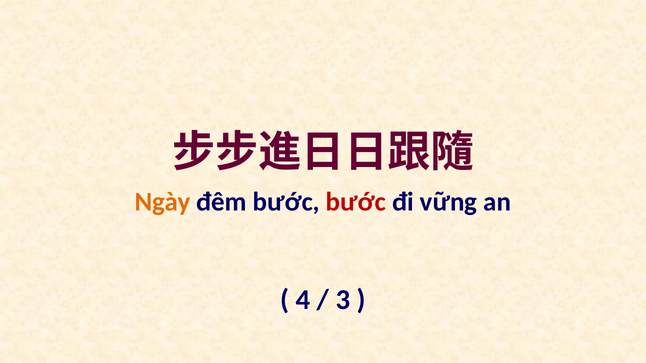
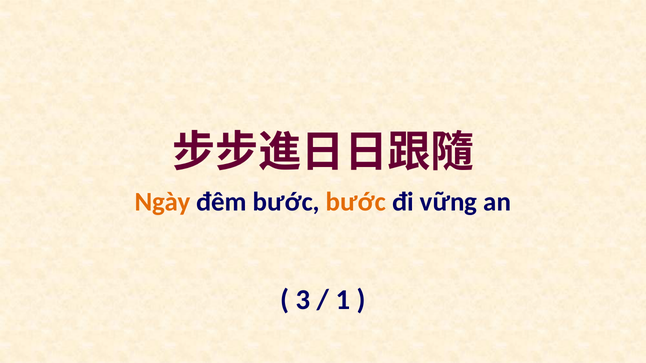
bước at (356, 202) colour: red -> orange
4: 4 -> 3
3: 3 -> 1
